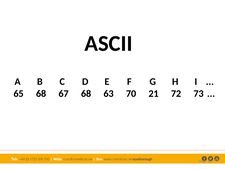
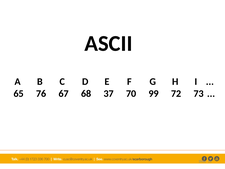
65 68: 68 -> 76
63: 63 -> 37
21: 21 -> 99
